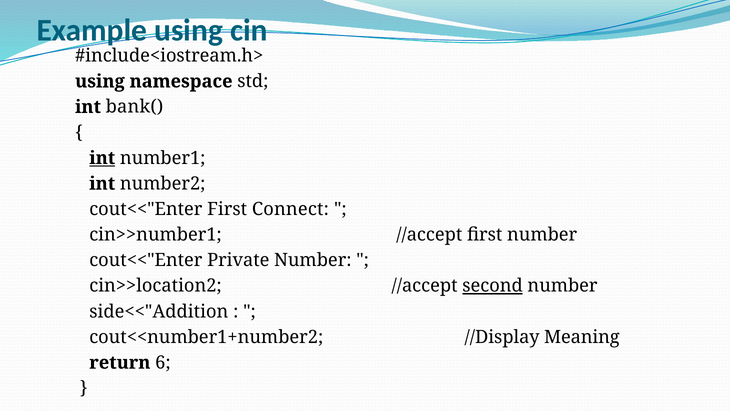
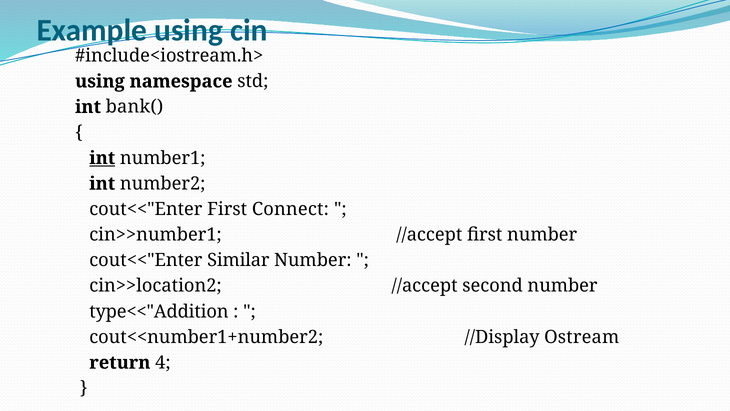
Private: Private -> Similar
second underline: present -> none
side<<"Addition: side<<"Addition -> type<<"Addition
Meaning: Meaning -> Ostream
6: 6 -> 4
